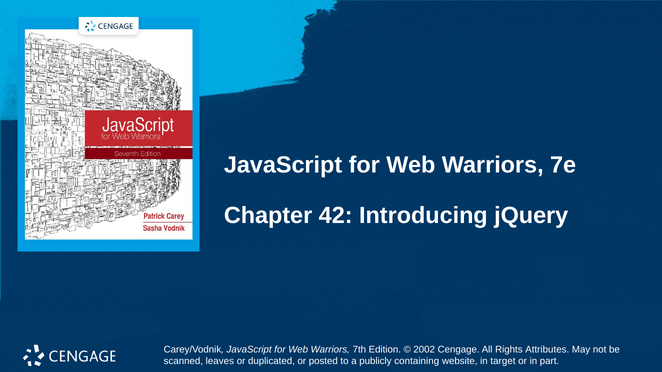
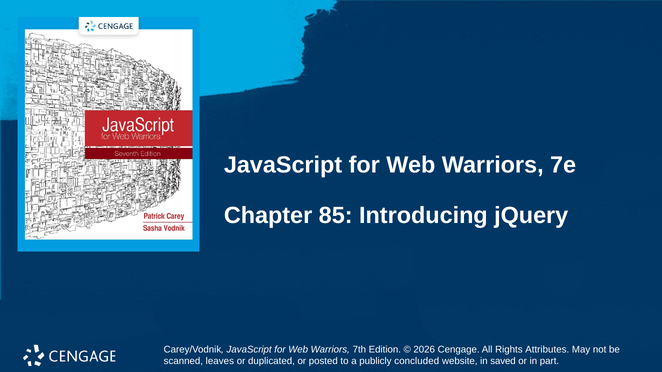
42: 42 -> 85
2002: 2002 -> 2026
containing: containing -> concluded
target: target -> saved
